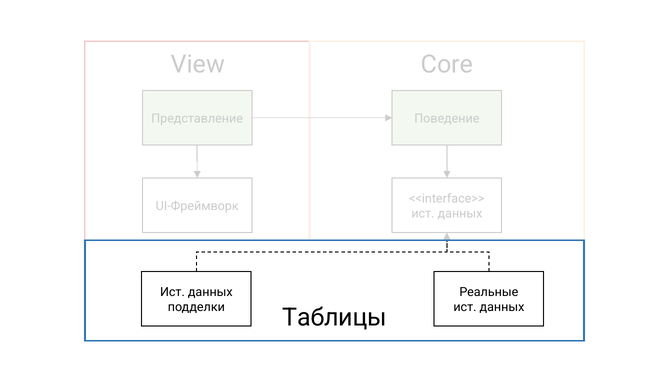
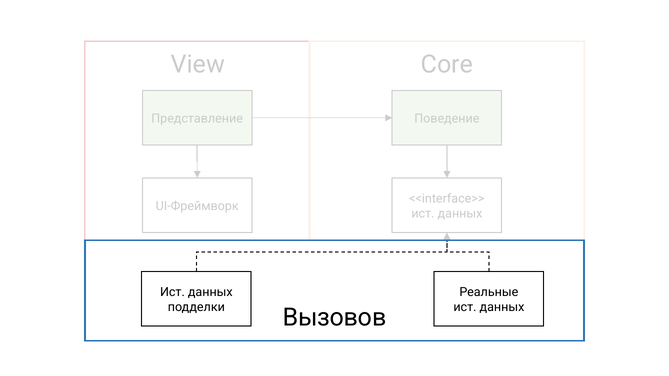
Таблицы: Таблицы -> Вызовов
